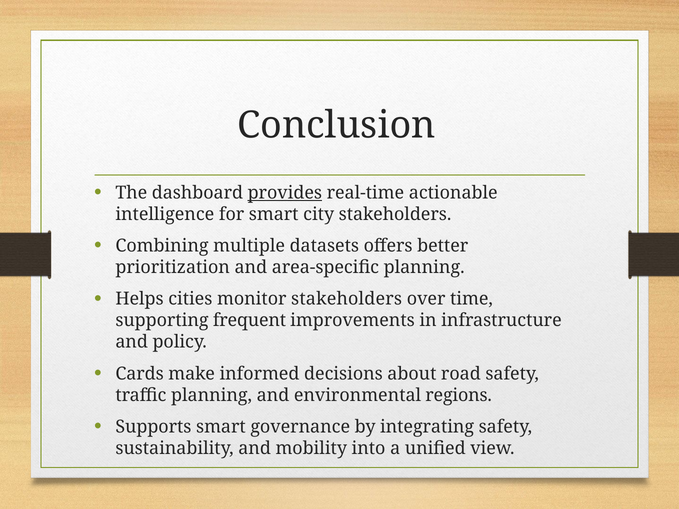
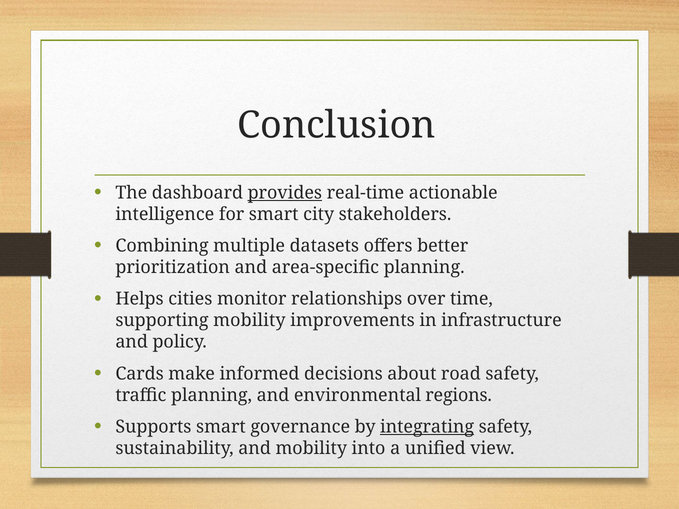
monitor stakeholders: stakeholders -> relationships
supporting frequent: frequent -> mobility
integrating underline: none -> present
